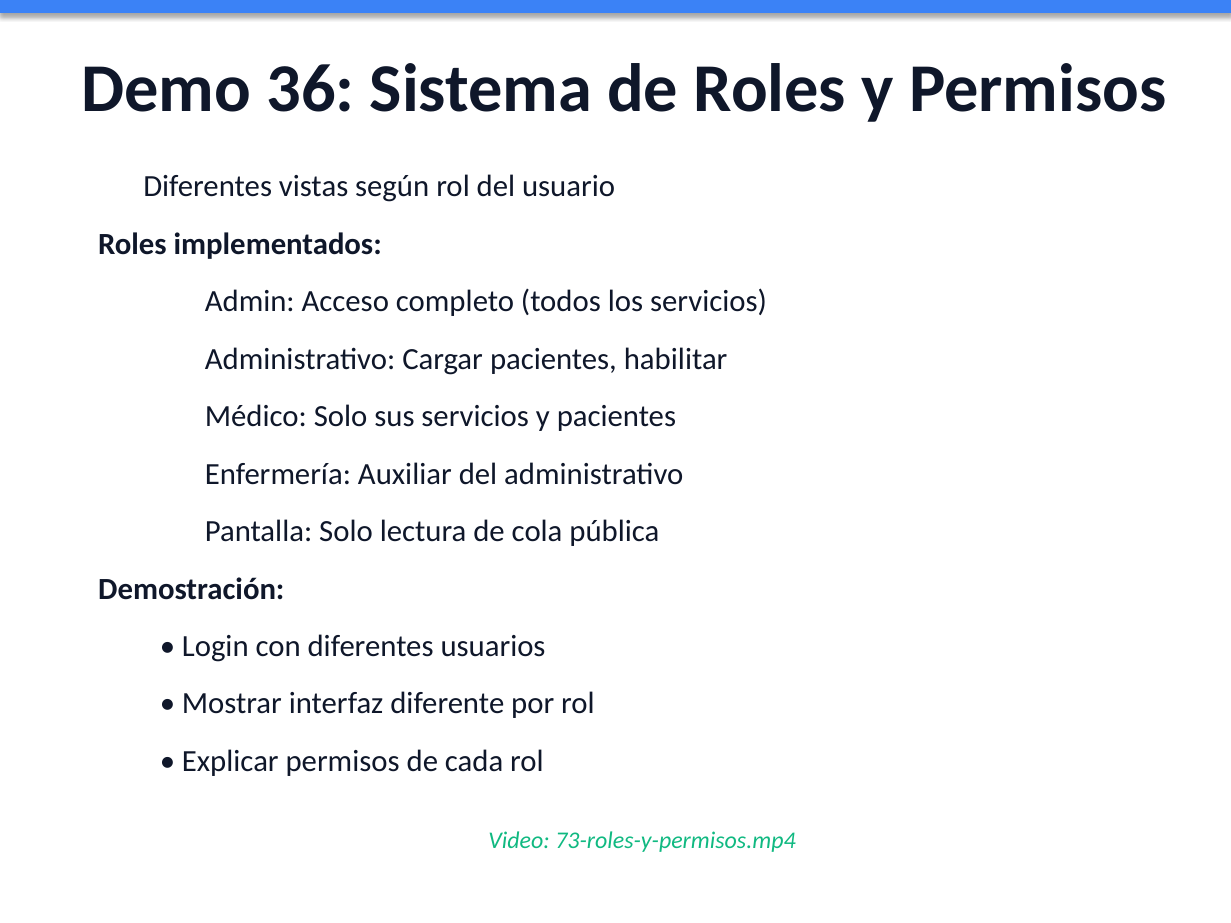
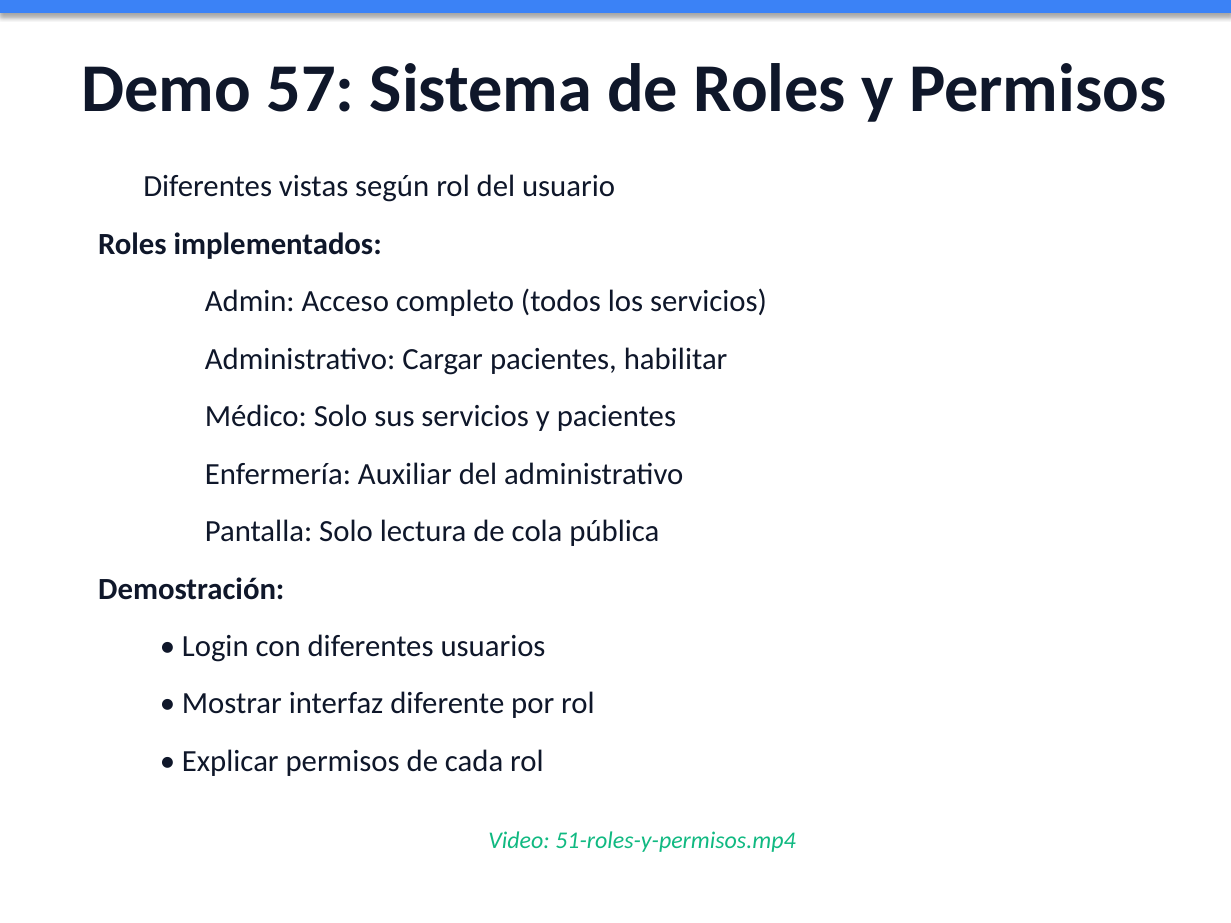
36: 36 -> 57
73-roles-y-permisos.mp4: 73-roles-y-permisos.mp4 -> 51-roles-y-permisos.mp4
